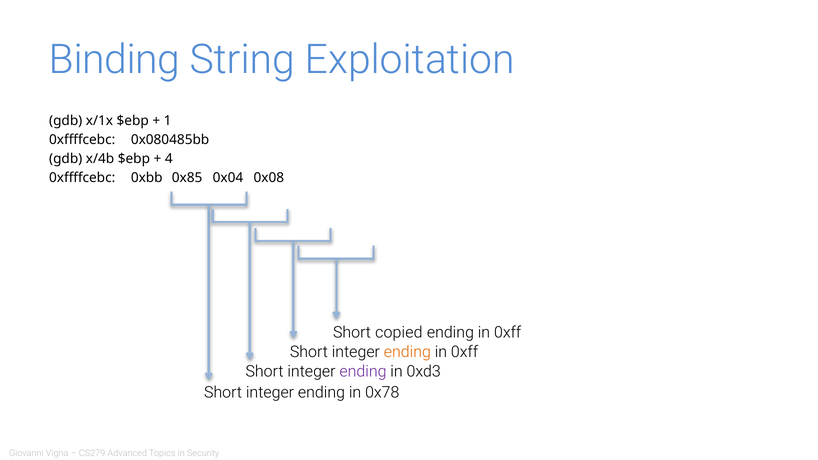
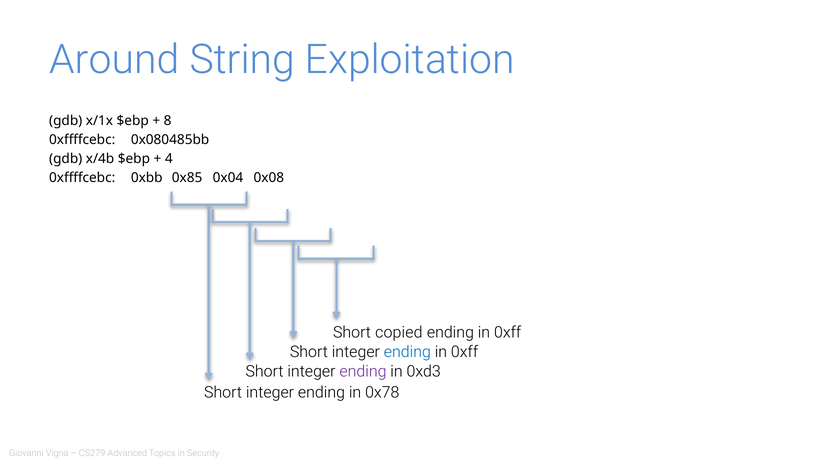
Binding: Binding -> Around
1: 1 -> 8
ending at (407, 352) colour: orange -> blue
